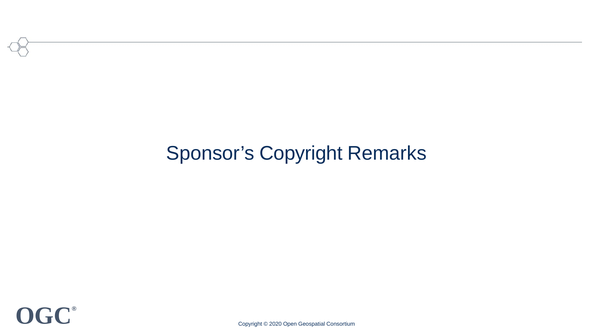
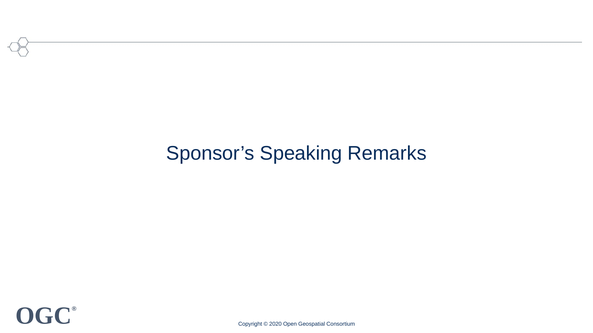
Sponsor’s Copyright: Copyright -> Speaking
